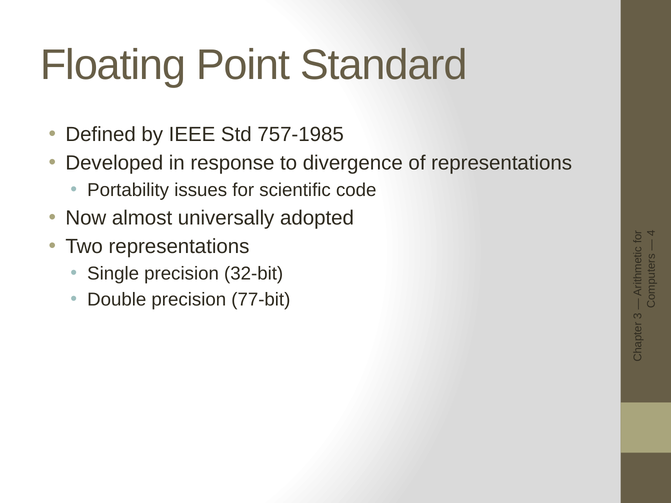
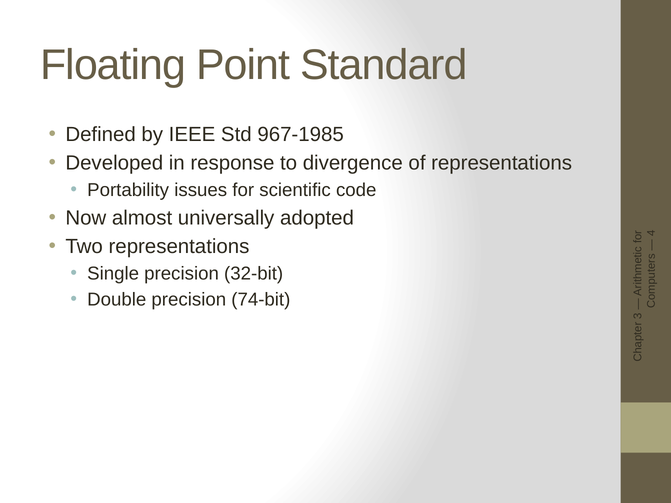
757-1985: 757-1985 -> 967-1985
77-bit: 77-bit -> 74-bit
